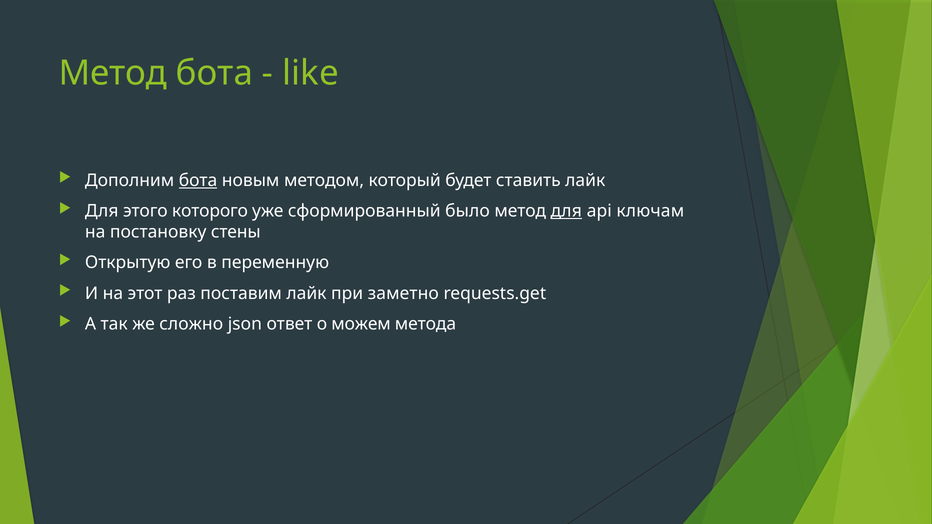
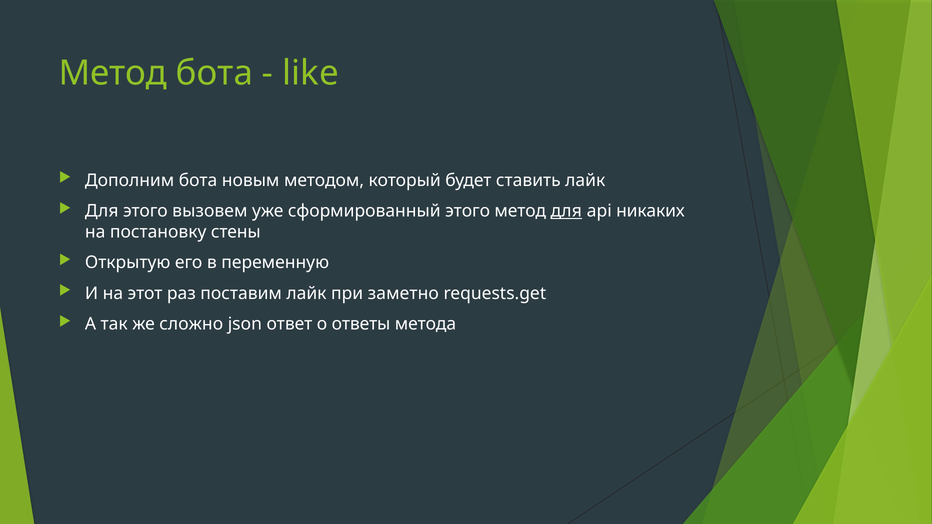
бота at (198, 180) underline: present -> none
которого: которого -> вызовем
сформированный было: было -> этого
ключам: ключам -> никаких
можем: можем -> ответы
